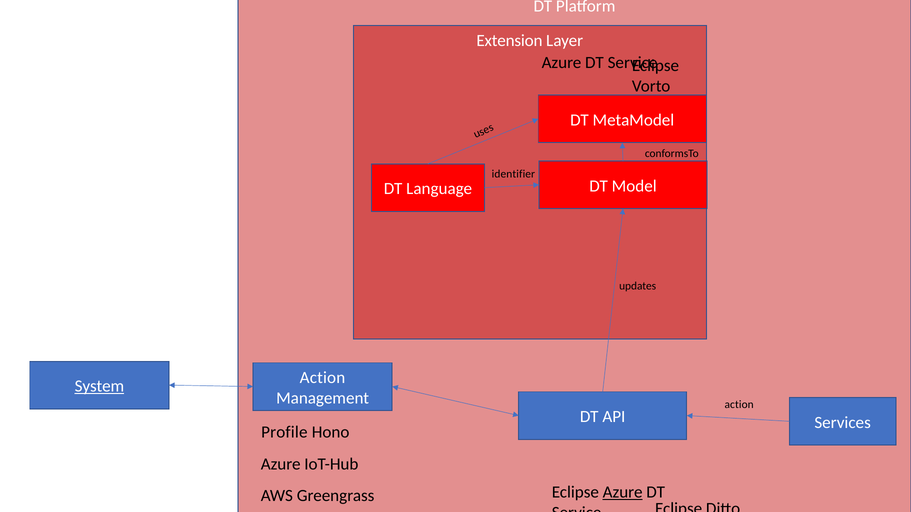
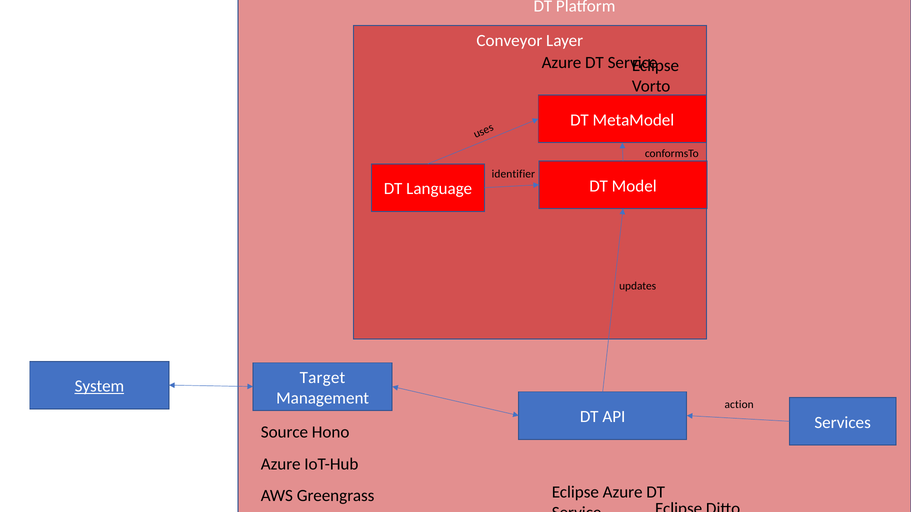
Extension: Extension -> Conveyor
Action at (322, 378): Action -> Target
Profile: Profile -> Source
Azure at (623, 492) underline: present -> none
